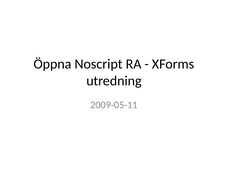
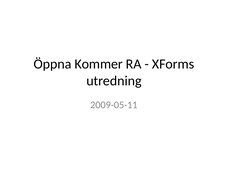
Noscript: Noscript -> Kommer
